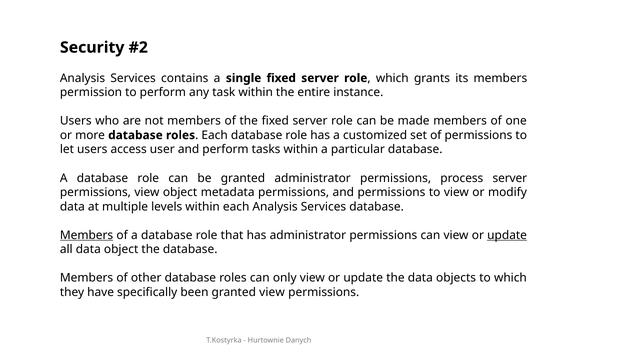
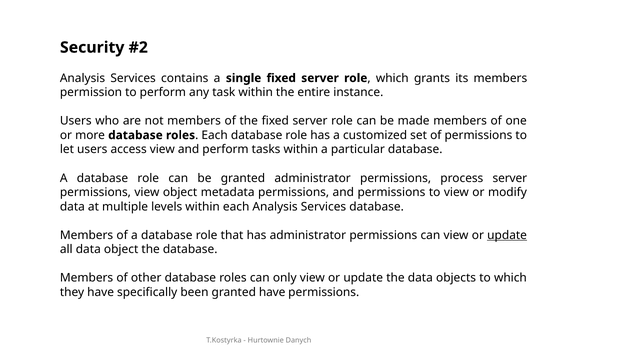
access user: user -> view
Members at (87, 235) underline: present -> none
granted view: view -> have
